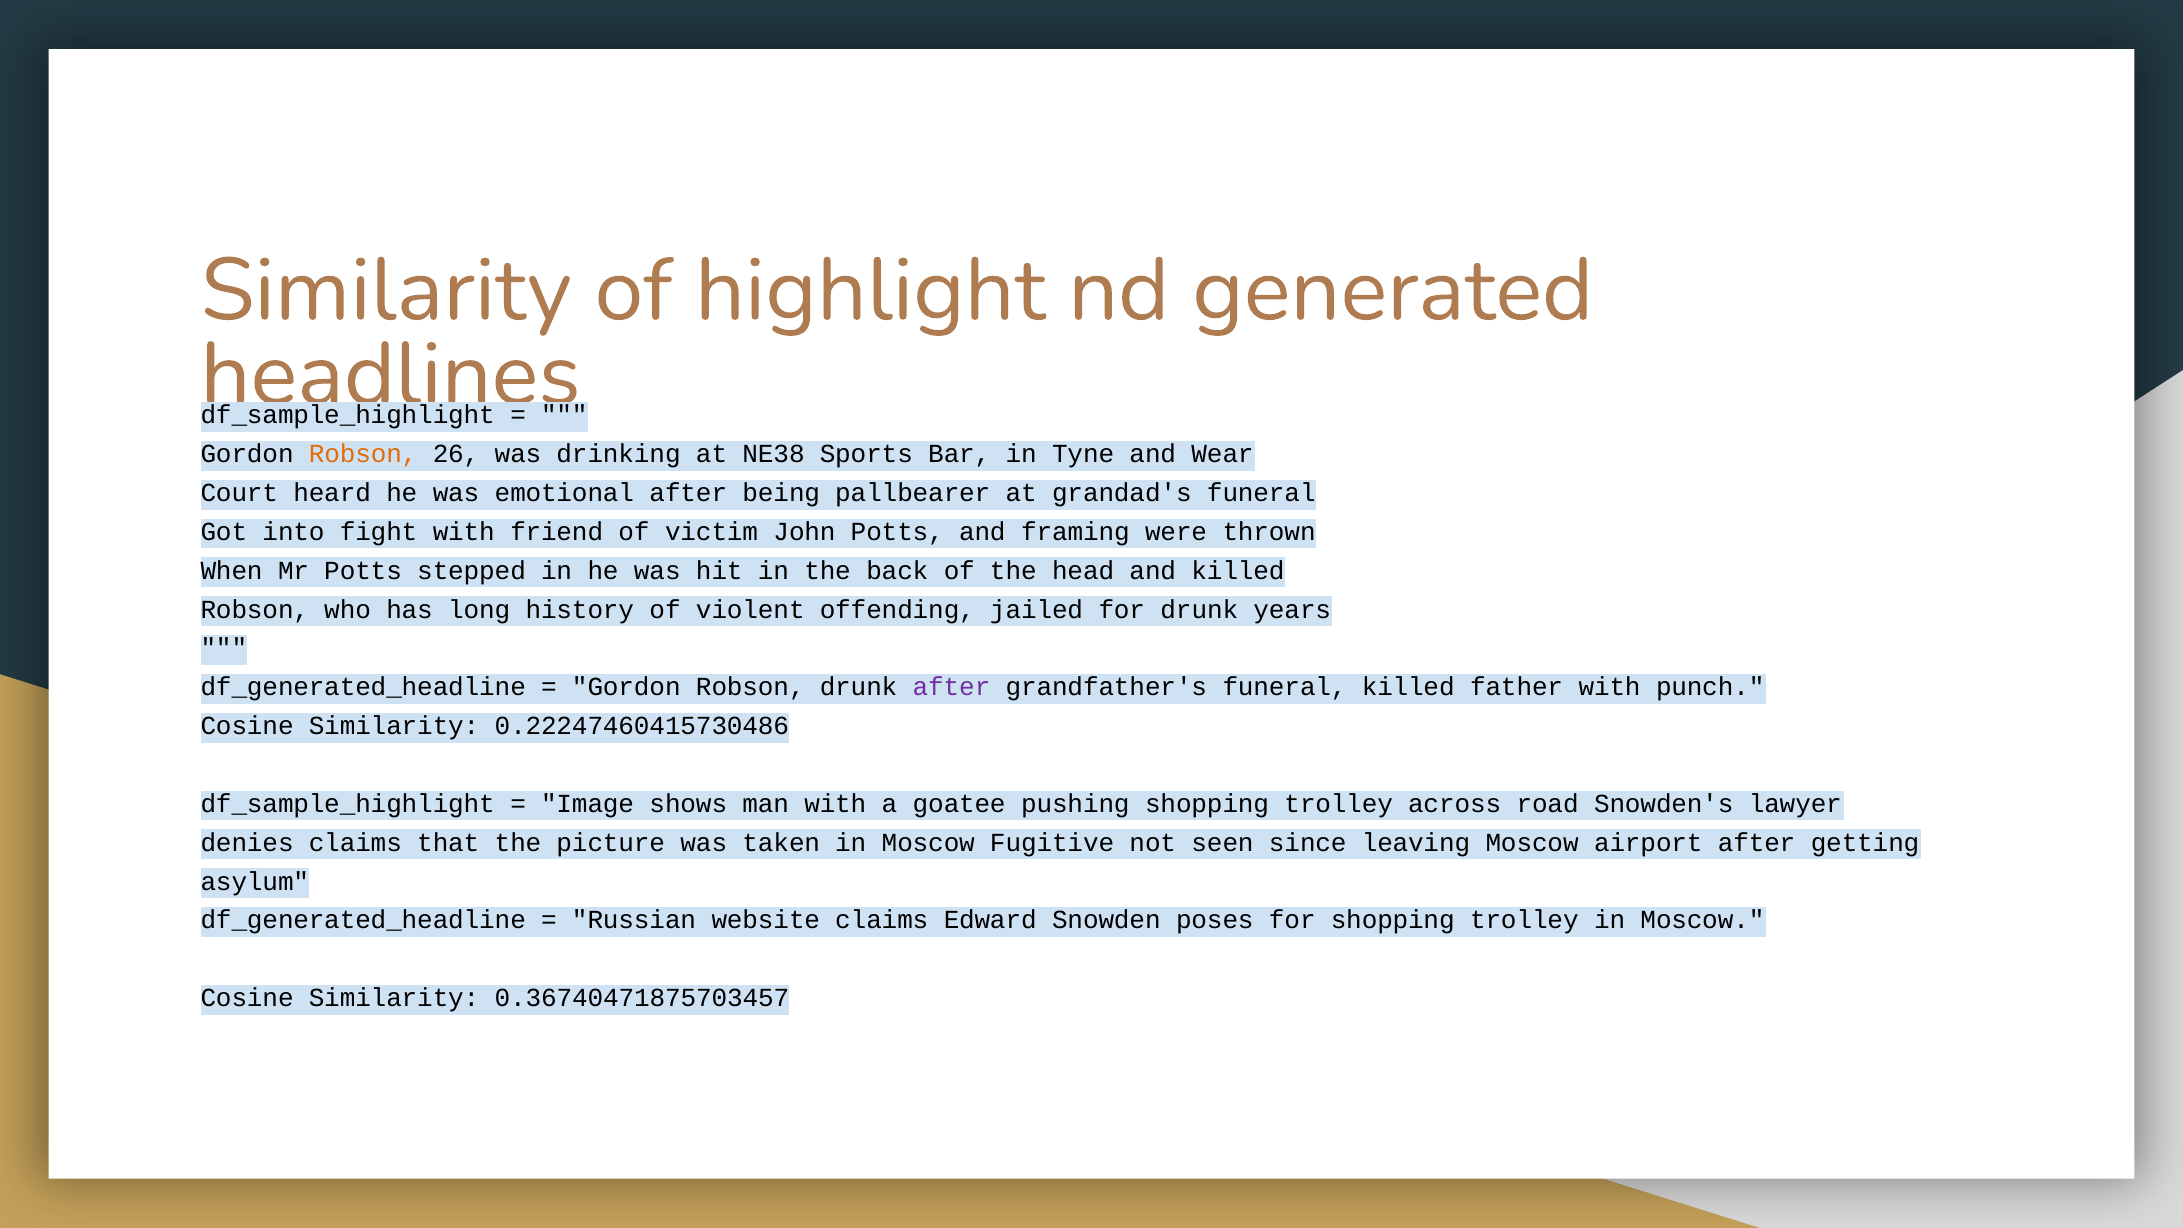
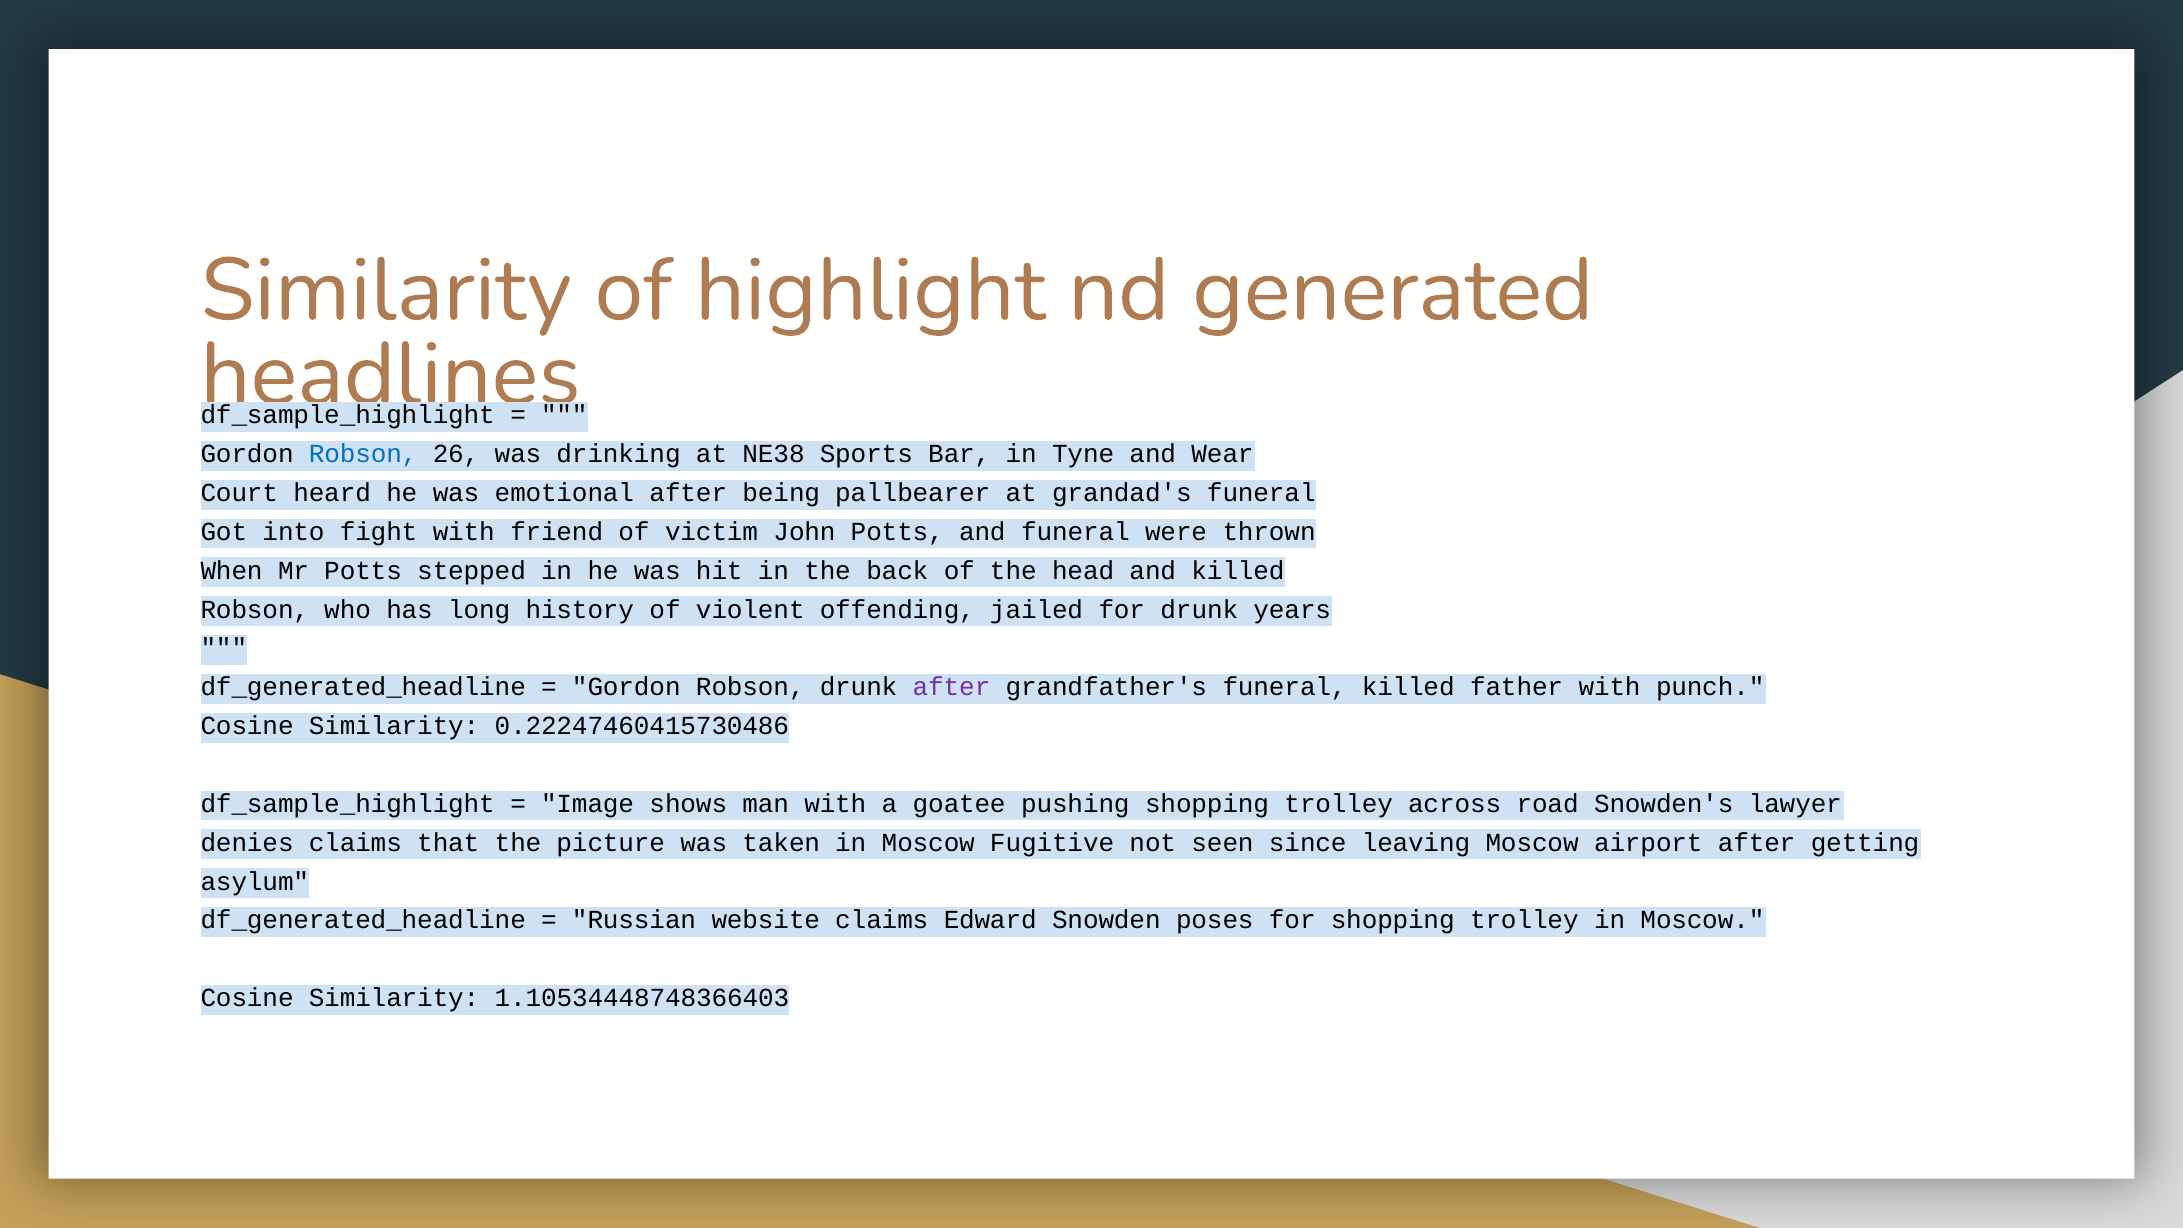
Robson at (363, 454) colour: orange -> blue
and framing: framing -> funeral
0.36740471875703457: 0.36740471875703457 -> 1.10534448748366403
